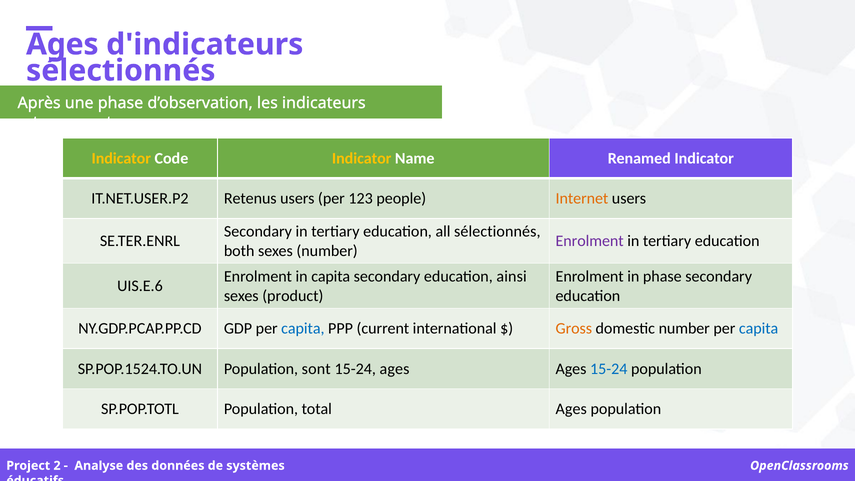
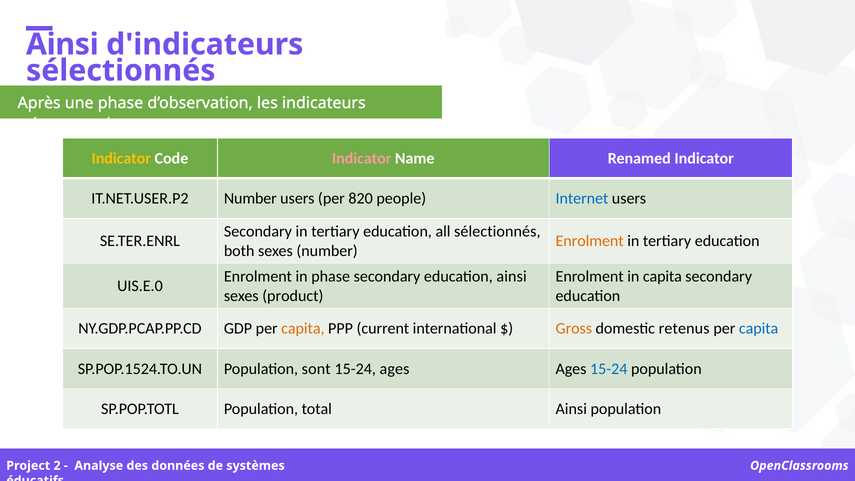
Ages at (62, 44): Ages -> Ainsi
Indicator at (362, 158) colour: yellow -> pink
IT.NET.USER.P2 Retenus: Retenus -> Number
123: 123 -> 820
Internet colour: orange -> blue
Enrolment at (590, 241) colour: purple -> orange
in capita: capita -> phase
in phase: phase -> capita
UIS.E.6: UIS.E.6 -> UIS.E.0
capita at (303, 329) colour: blue -> orange
domestic number: number -> retenus
total Ages: Ages -> Ainsi
